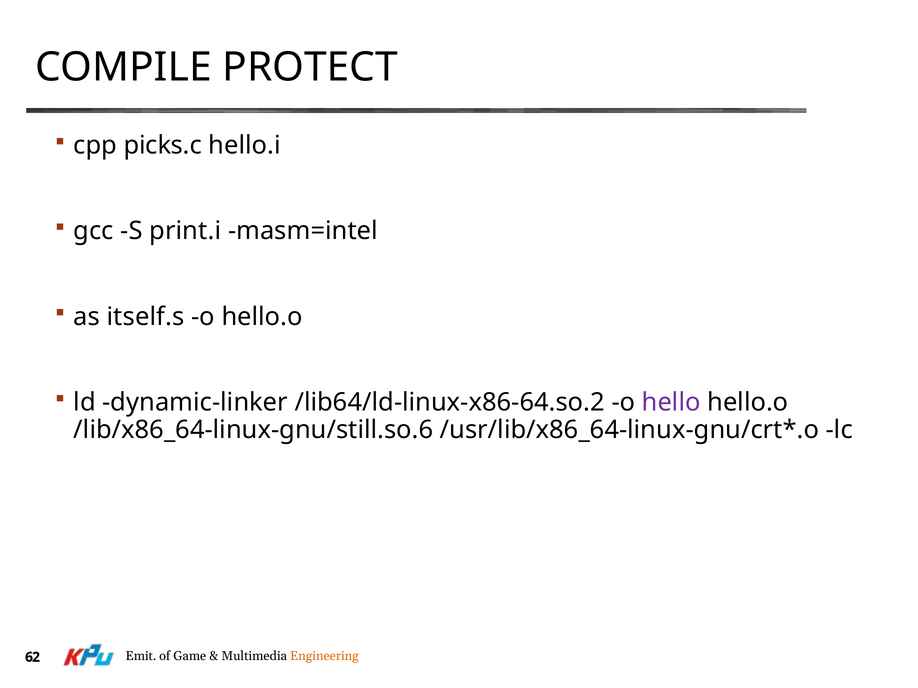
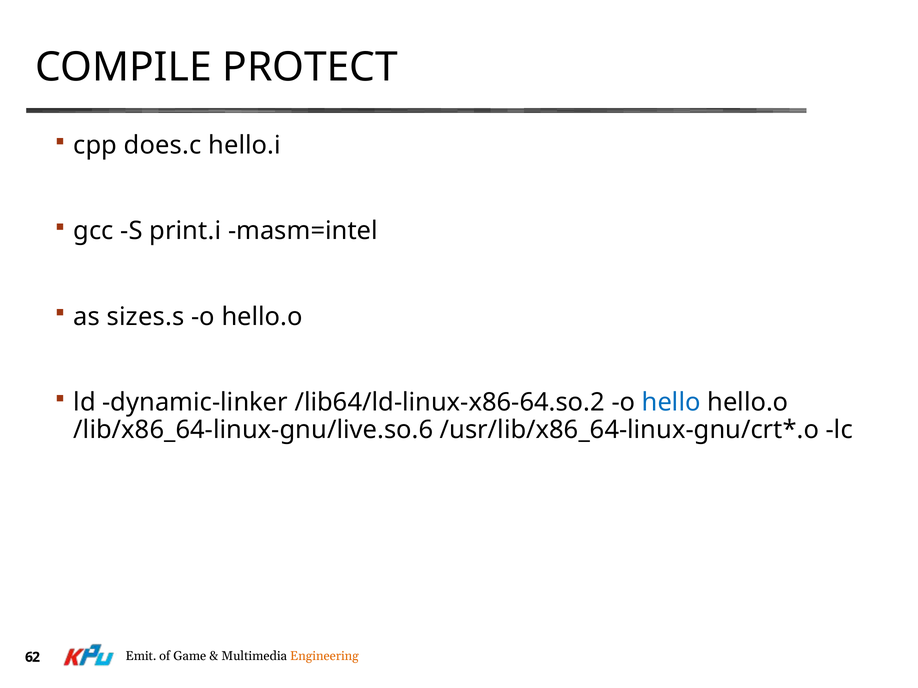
picks.c: picks.c -> does.c
itself.s: itself.s -> sizes.s
hello colour: purple -> blue
/lib/x86_64-linux-gnu/still.so.6: /lib/x86_64-linux-gnu/still.so.6 -> /lib/x86_64-linux-gnu/live.so.6
